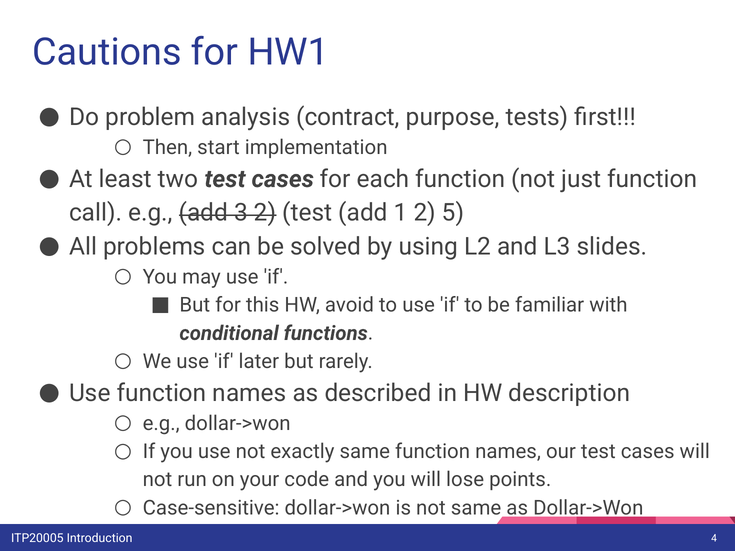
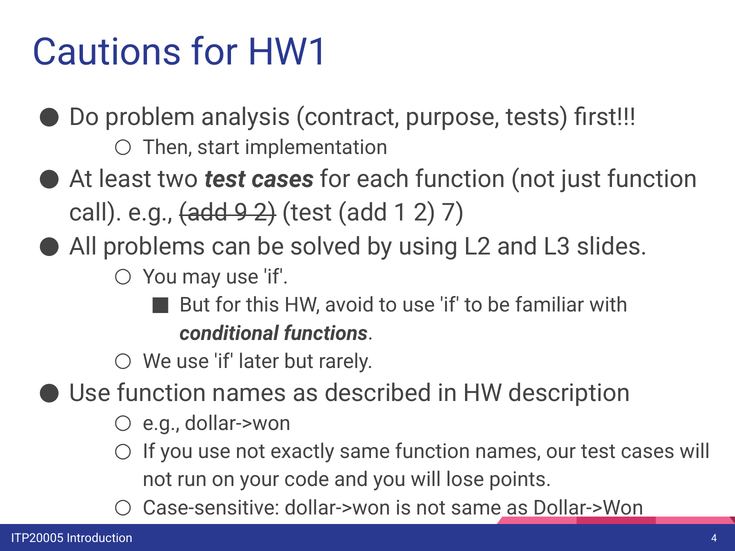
3: 3 -> 9
5: 5 -> 7
